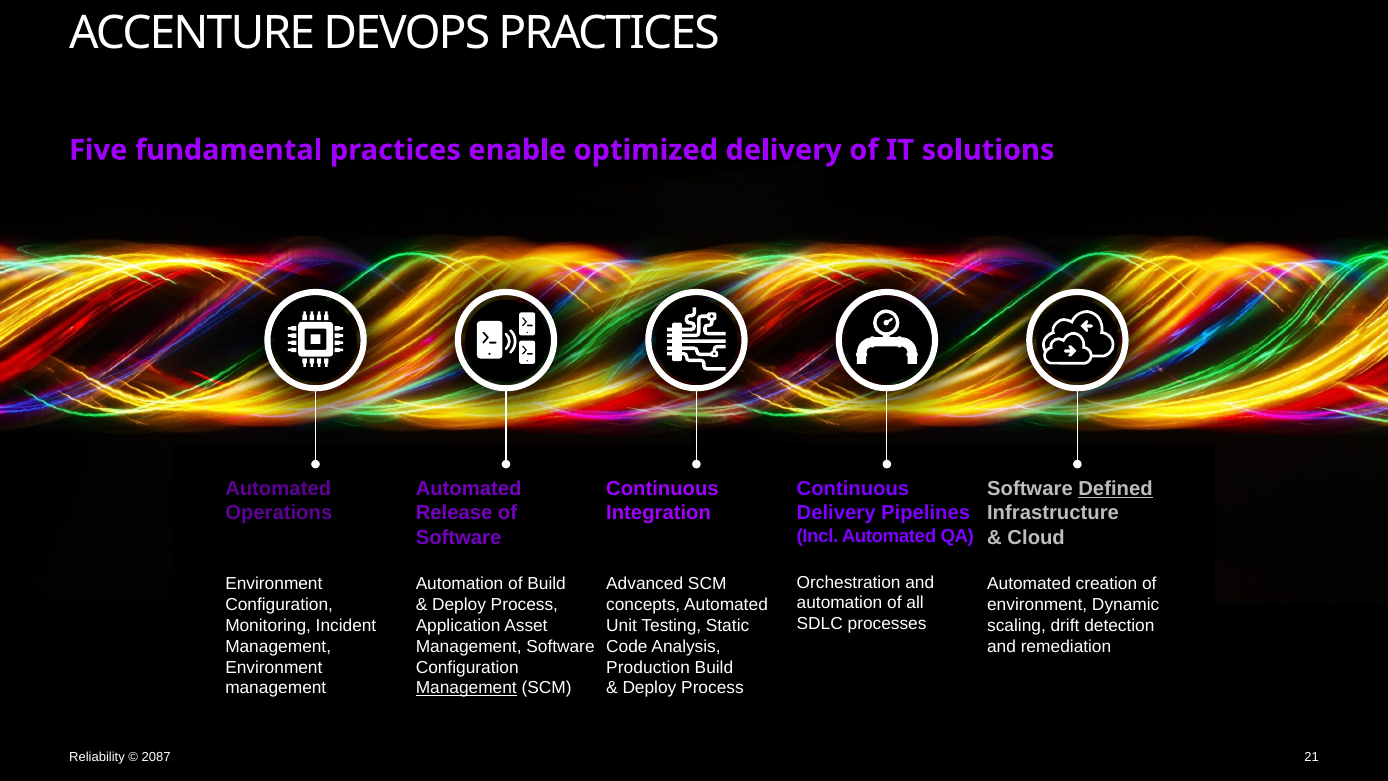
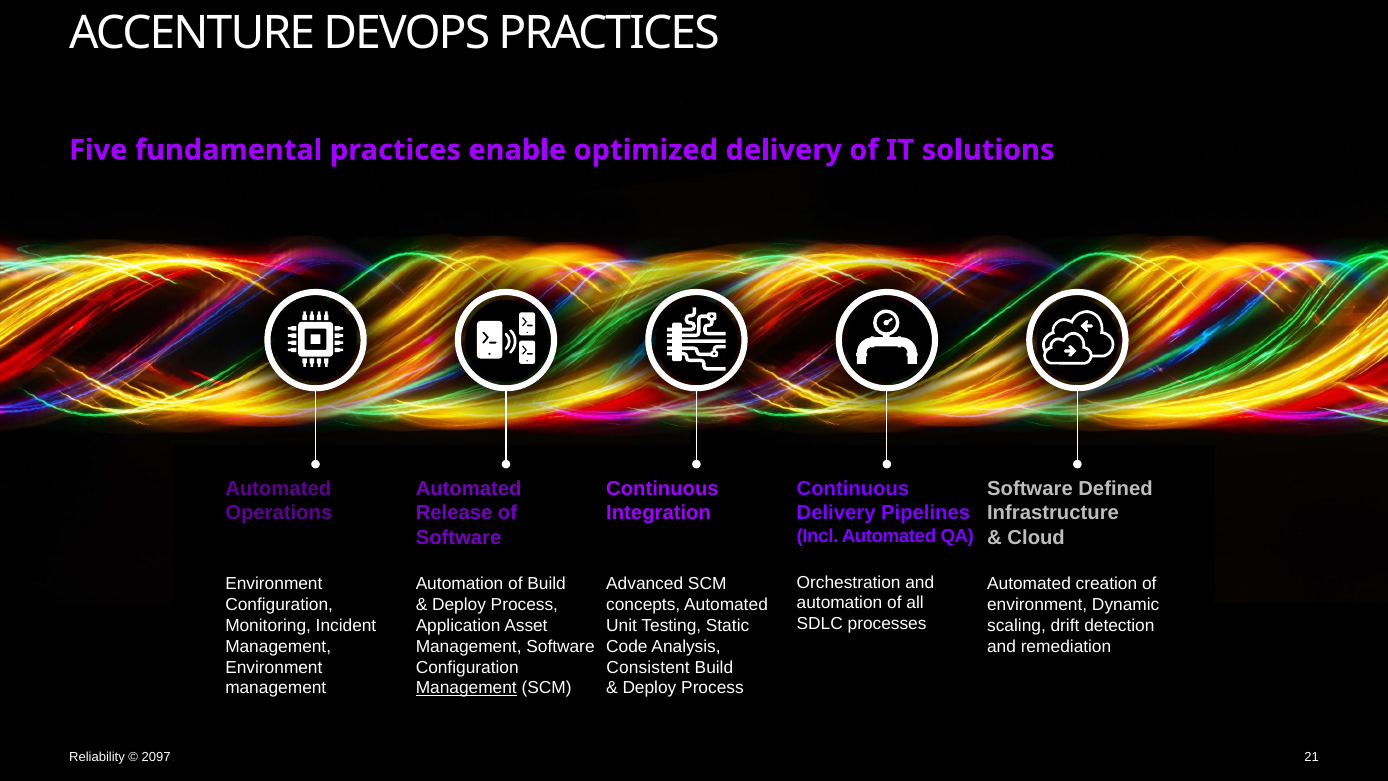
Defined underline: present -> none
Production: Production -> Consistent
2087: 2087 -> 2097
